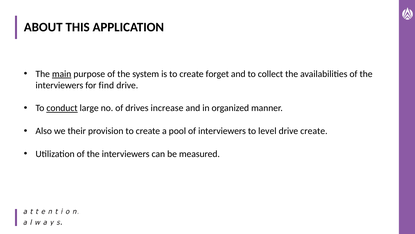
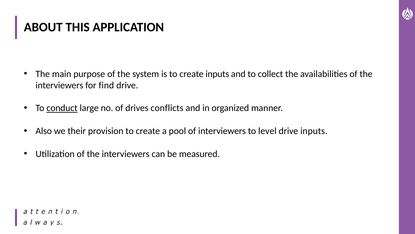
main underline: present -> none
create forget: forget -> inputs
increase: increase -> conflicts
drive create: create -> inputs
